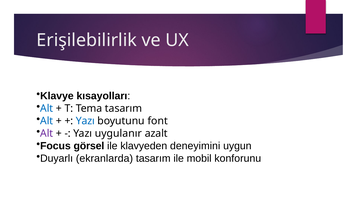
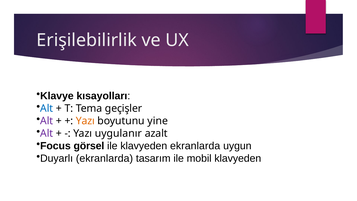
Tema tasarım: tasarım -> geçişler
Alt at (47, 121) colour: blue -> purple
Yazı at (85, 121) colour: blue -> orange
font: font -> yine
klavyeden deneyimini: deneyimini -> ekranlarda
mobil konforunu: konforunu -> klavyeden
